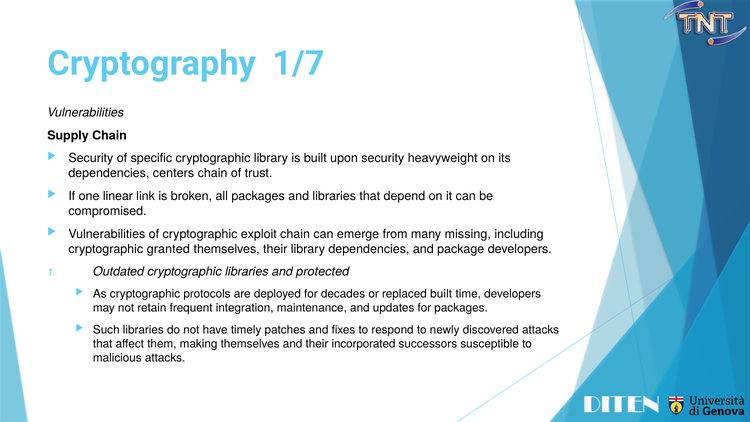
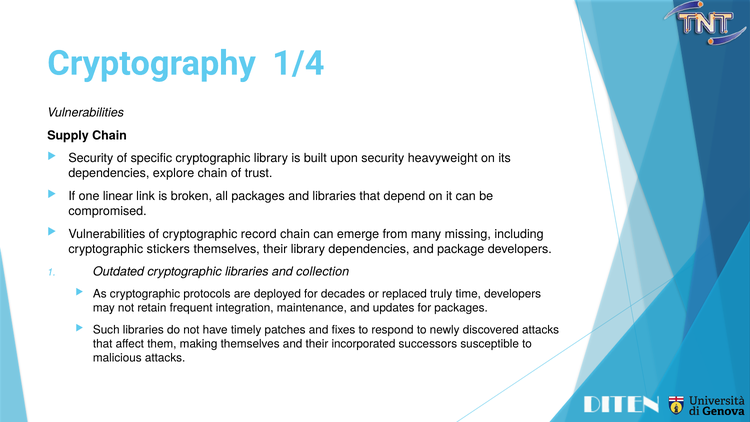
1/7: 1/7 -> 1/4
centers: centers -> explore
exploit: exploit -> record
granted: granted -> stickers
protected: protected -> collection
replaced built: built -> truly
